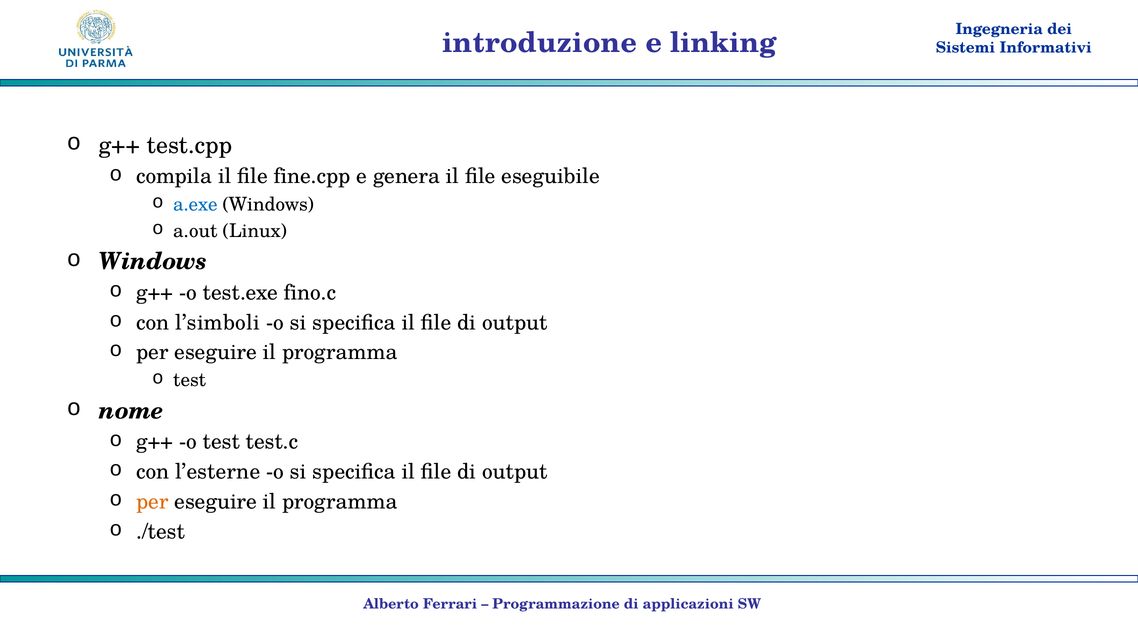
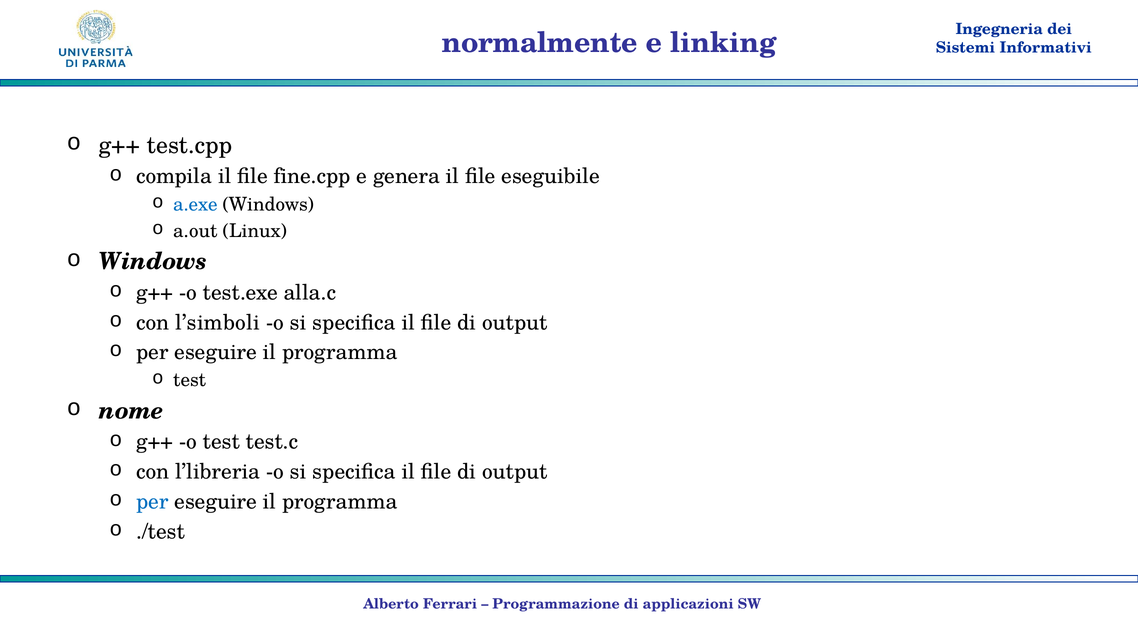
introduzione: introduzione -> normalmente
fino.c: fino.c -> alla.c
l’esterne: l’esterne -> l’libreria
per at (152, 502) colour: orange -> blue
